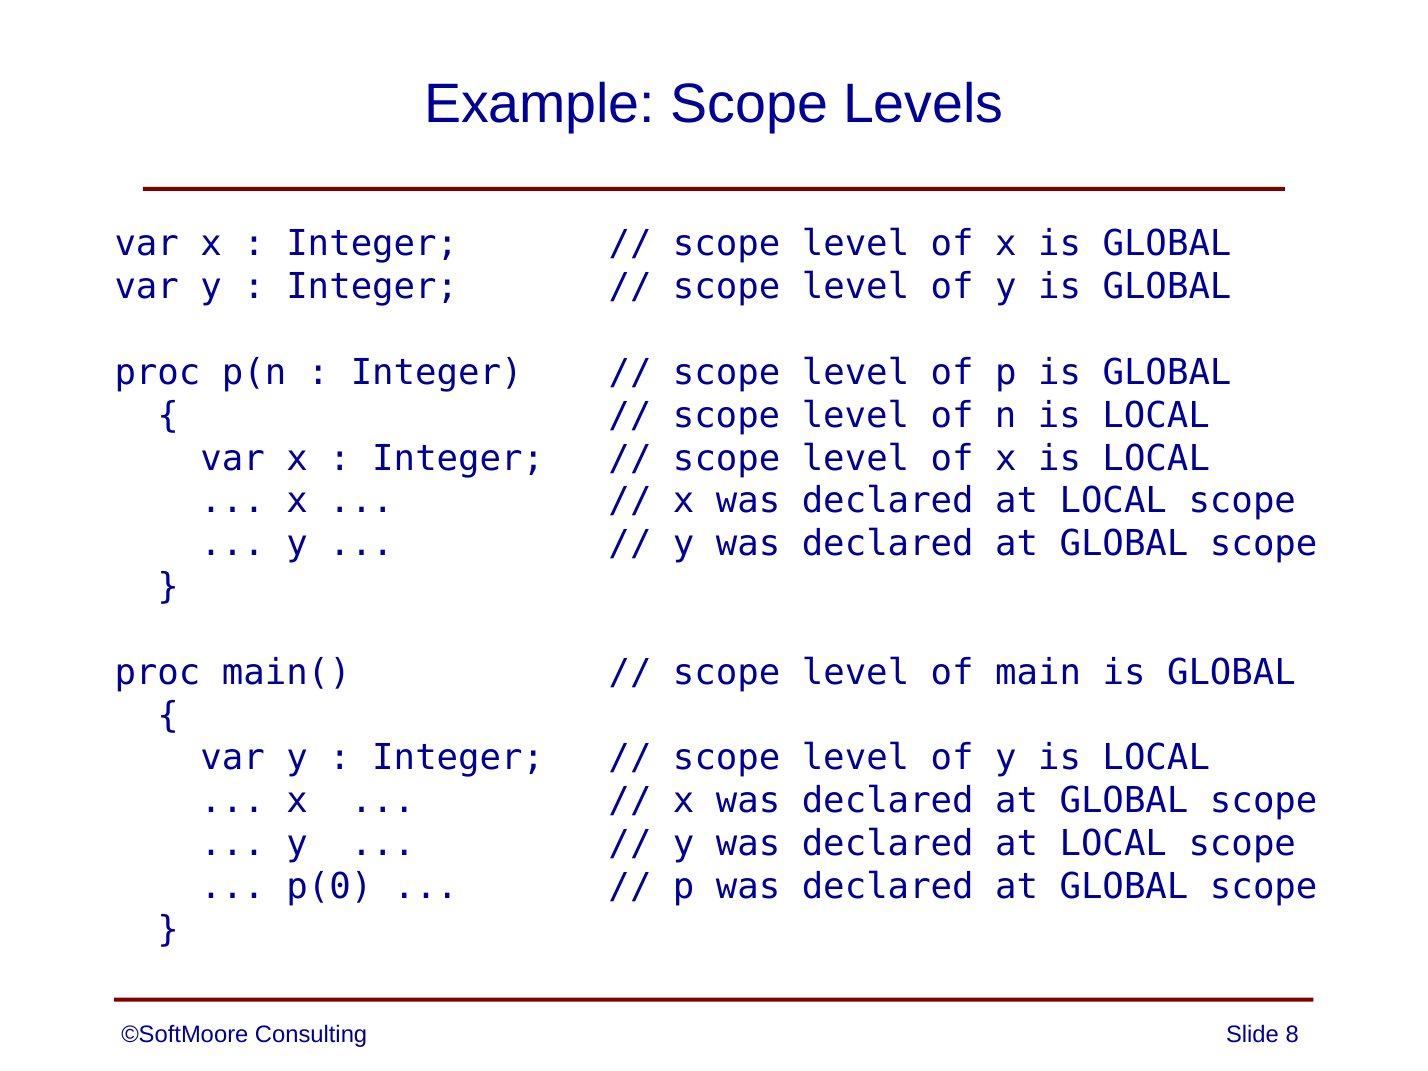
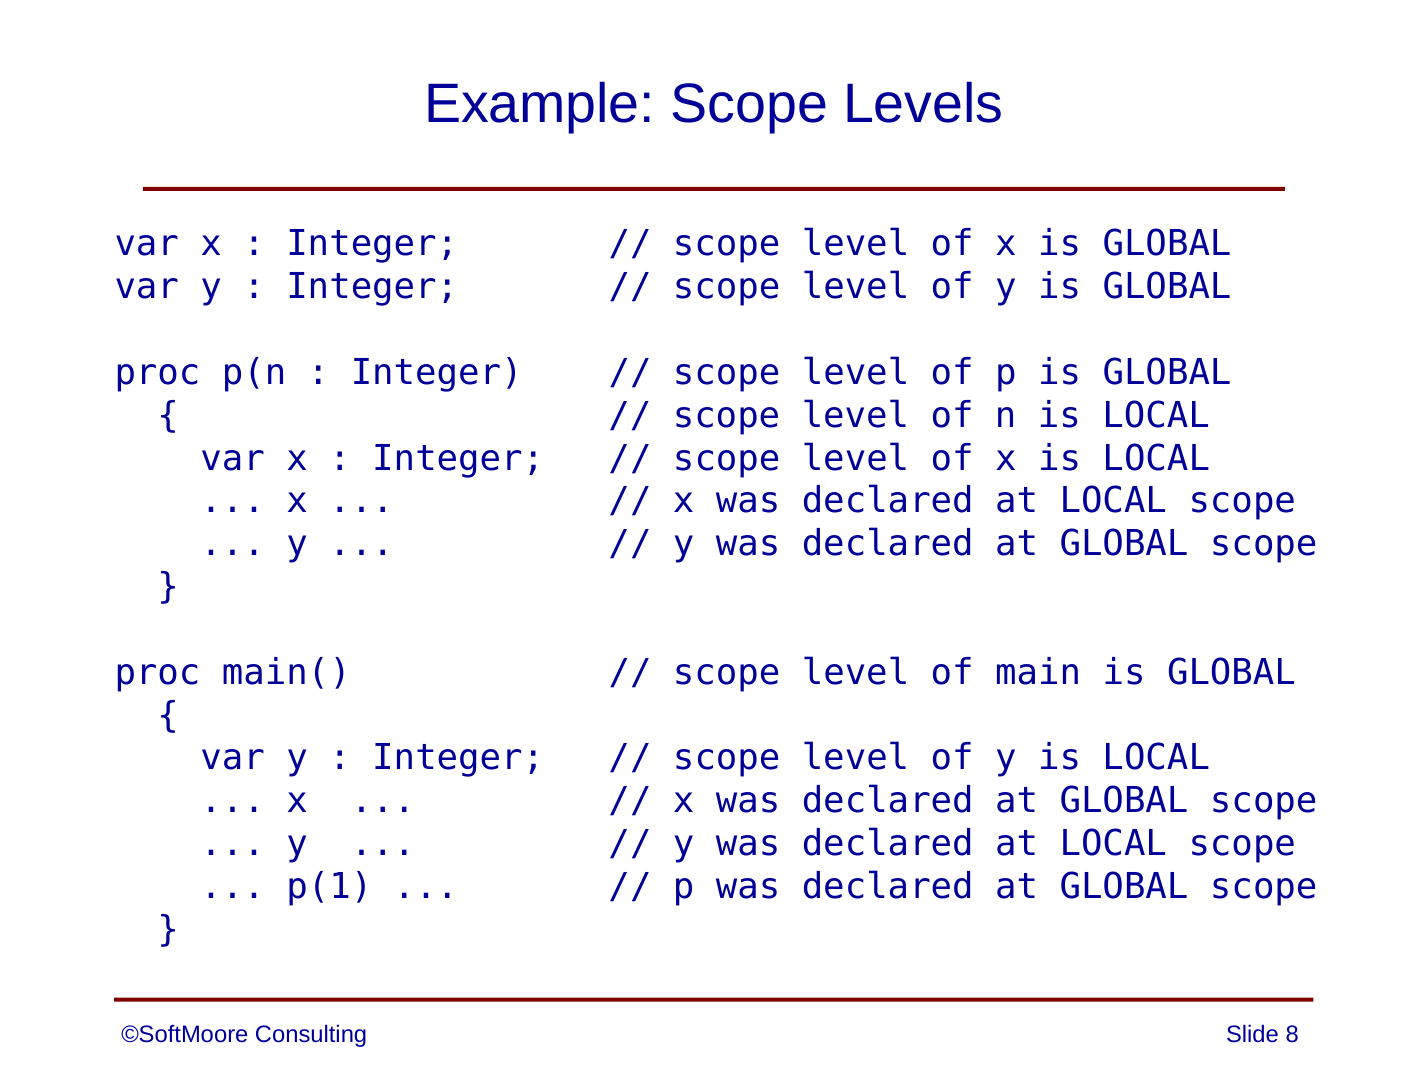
p(0: p(0 -> p(1
